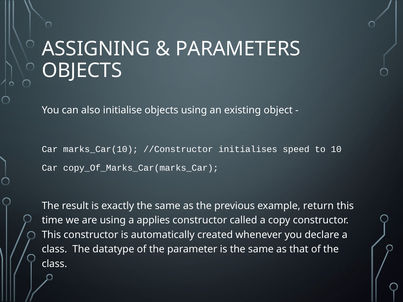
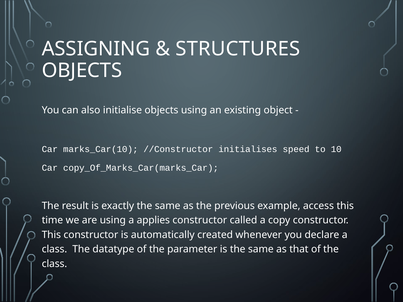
PARAMETERS: PARAMETERS -> STRUCTURES
return: return -> access
